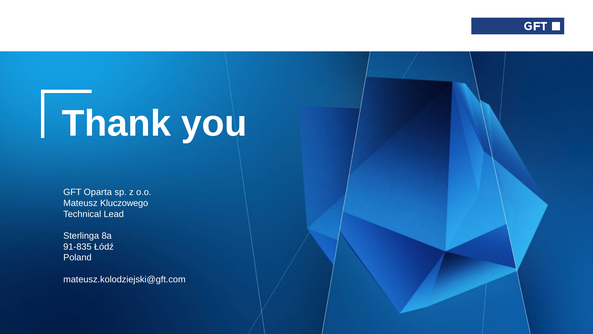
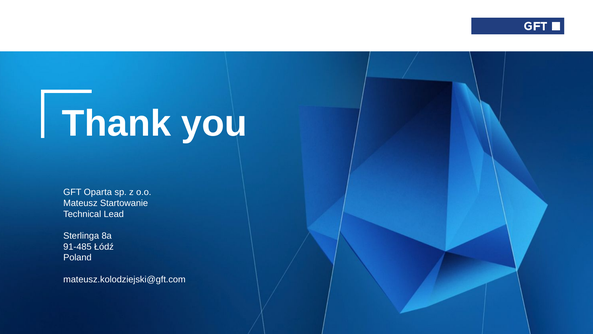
Kluczowego: Kluczowego -> Startowanie
91-835: 91-835 -> 91-485
